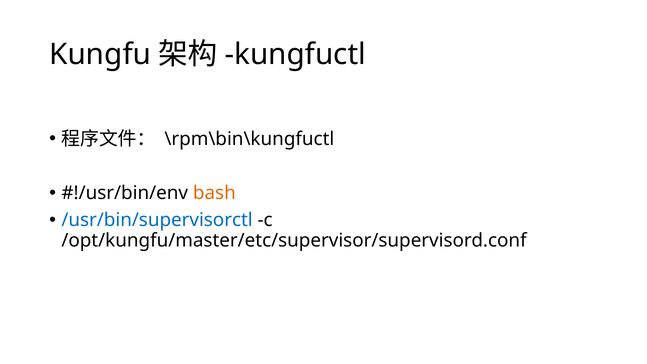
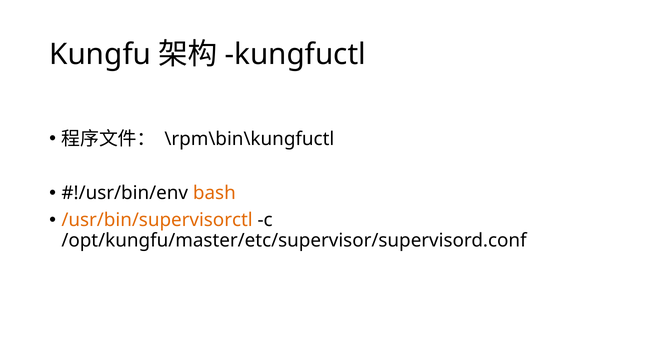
/usr/bin/supervisorctl colour: blue -> orange
